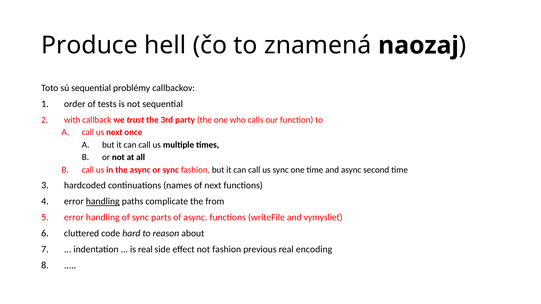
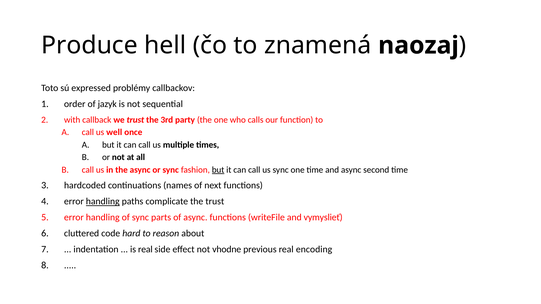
sú sequential: sequential -> expressed
tests: tests -> jazyk
us next: next -> well
but at (218, 170) underline: none -> present
the from: from -> trust
not fashion: fashion -> vhodne
